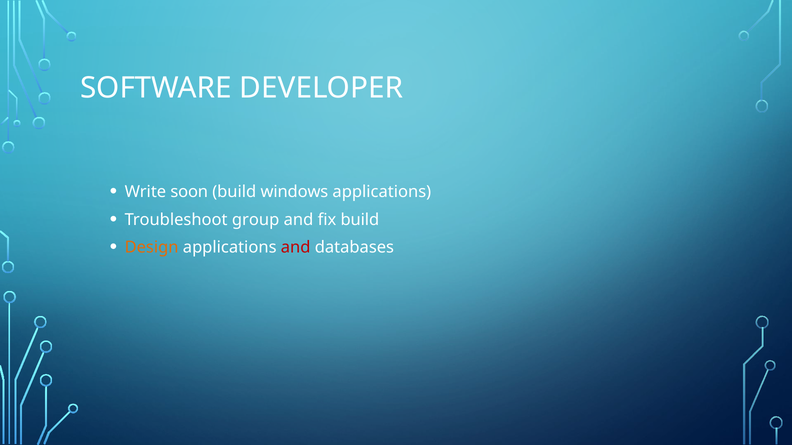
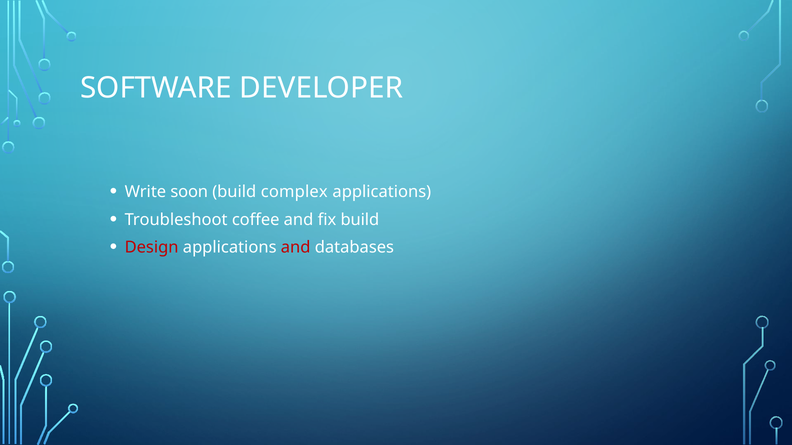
windows: windows -> complex
group: group -> coffee
Design colour: orange -> red
